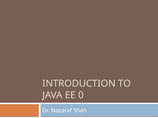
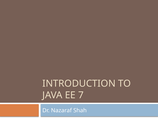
0: 0 -> 7
